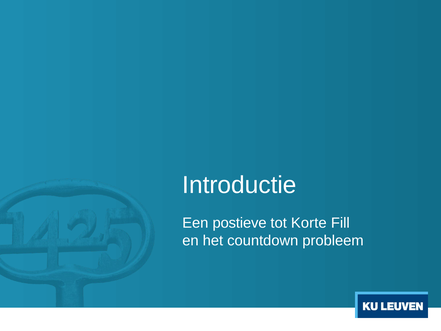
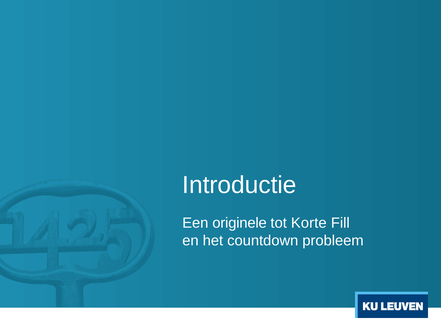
postieve: postieve -> originele
